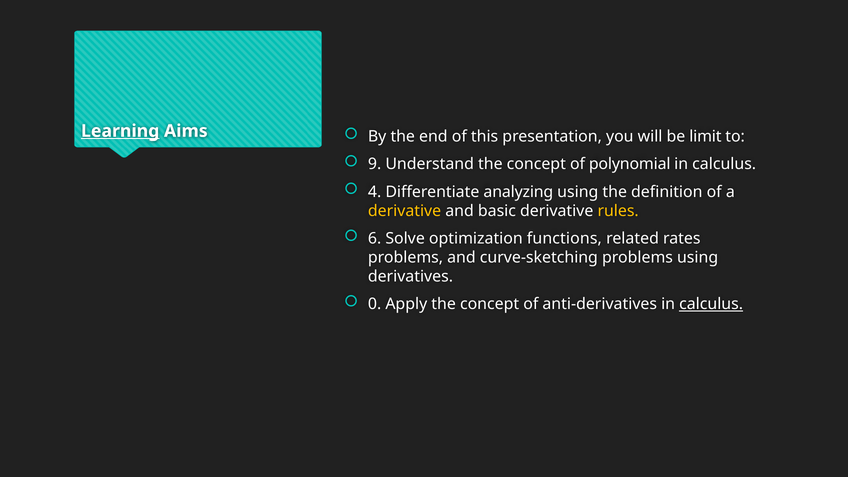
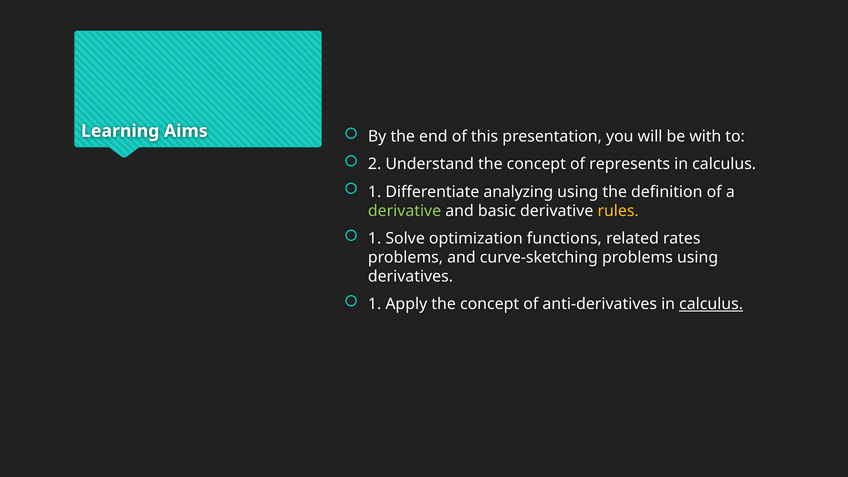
Learning underline: present -> none
limit: limit -> with
9: 9 -> 2
polynomial: polynomial -> represents
4 at (375, 192): 4 -> 1
derivative at (405, 211) colour: yellow -> light green
6 at (375, 238): 6 -> 1
0 at (375, 304): 0 -> 1
